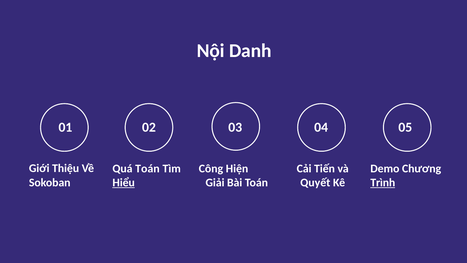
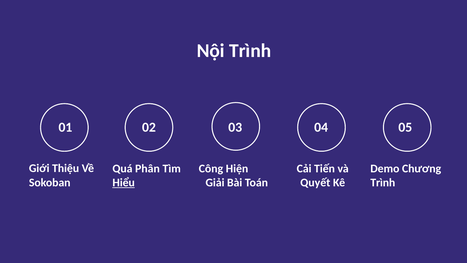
Nội Danh: Danh -> Trình
Quá Toán: Toán -> Phân
Trình at (383, 182) underline: present -> none
